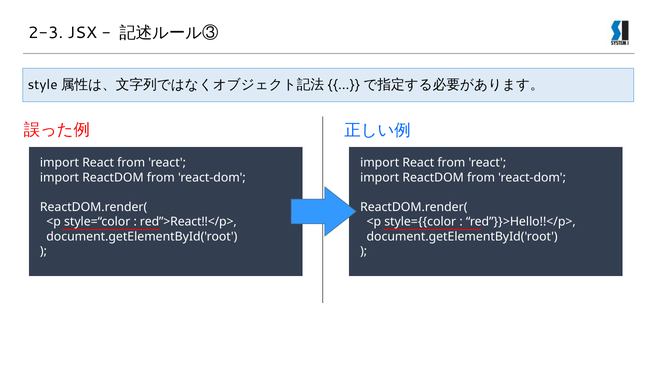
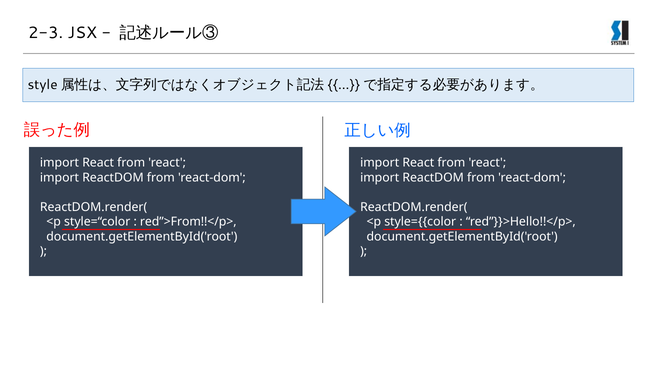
red”>React!!</p>: red”>React!!</p> -> red”>From!!</p>
